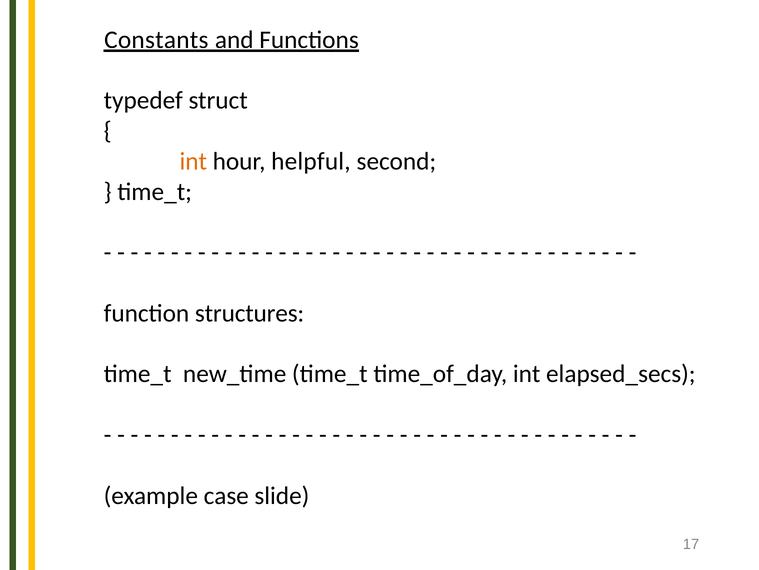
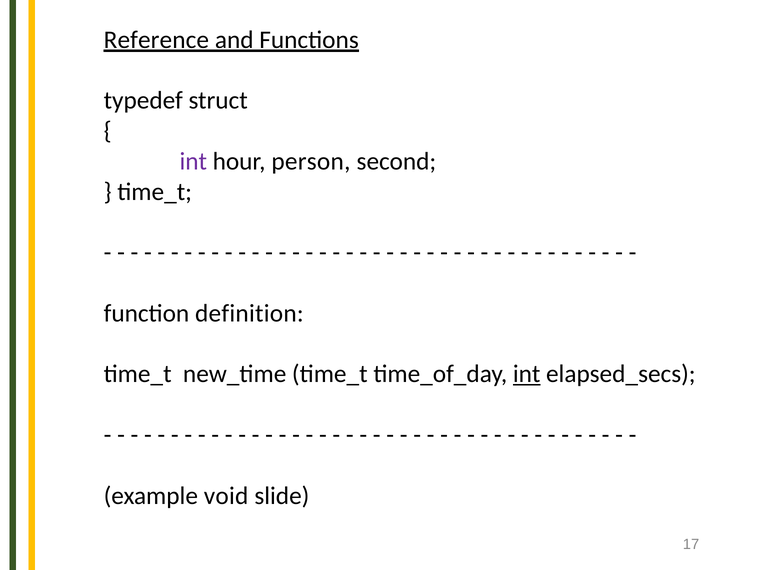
Constants: Constants -> Reference
int at (193, 161) colour: orange -> purple
helpful: helpful -> person
structures: structures -> definition
int at (527, 374) underline: none -> present
case: case -> void
